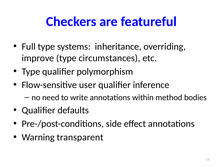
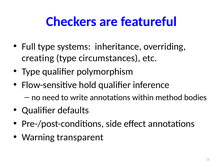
improve: improve -> creating
user: user -> hold
